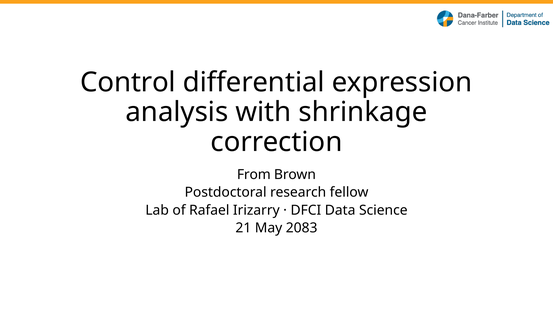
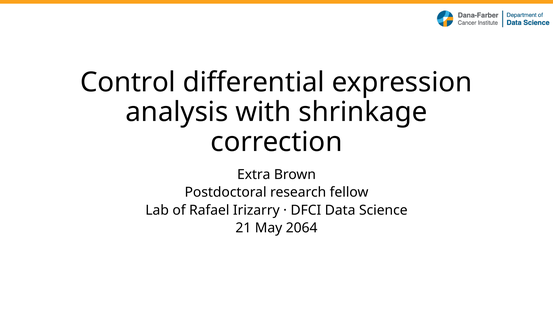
From: From -> Extra
2083: 2083 -> 2064
